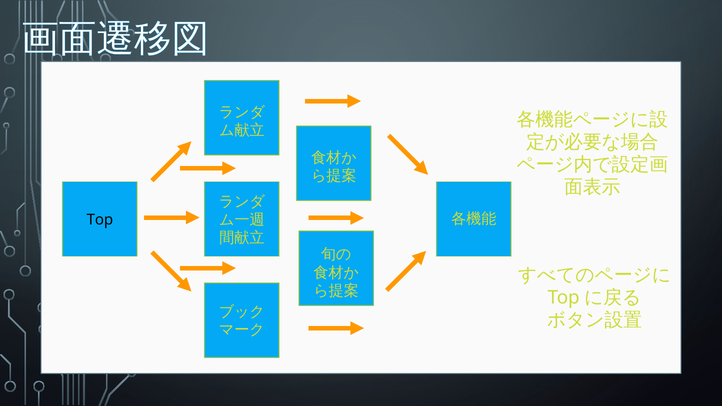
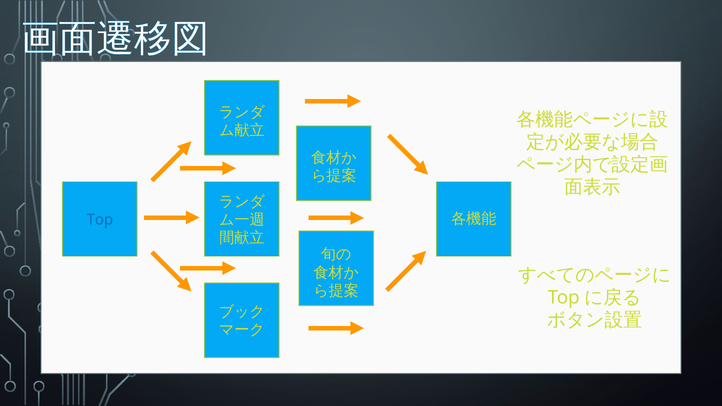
Top at (100, 220) colour: black -> blue
